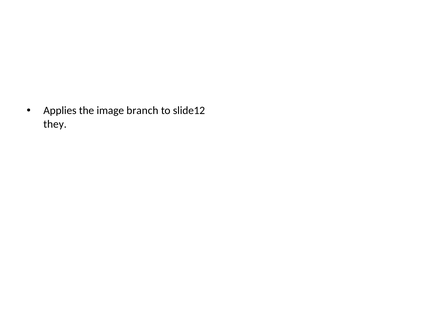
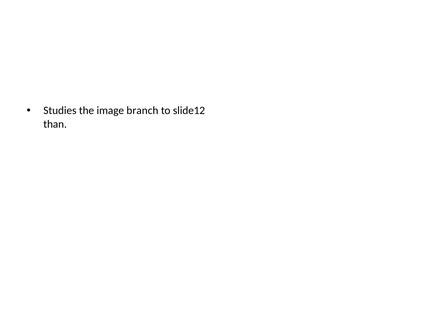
Applies: Applies -> Studies
they: they -> than
